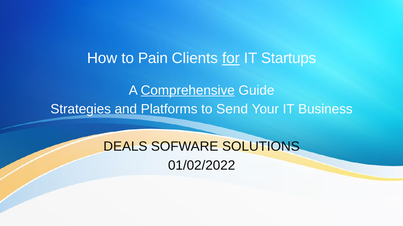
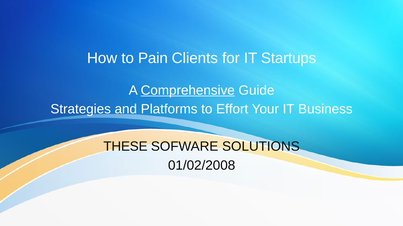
for underline: present -> none
Send: Send -> Effort
DEALS: DEALS -> THESE
01/02/2022: 01/02/2022 -> 01/02/2008
